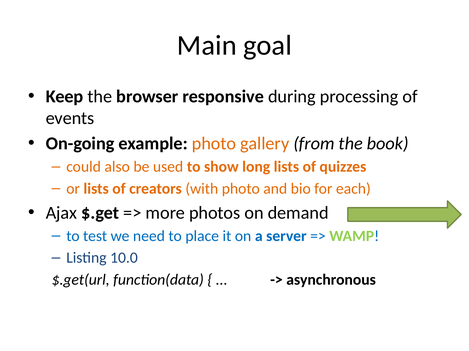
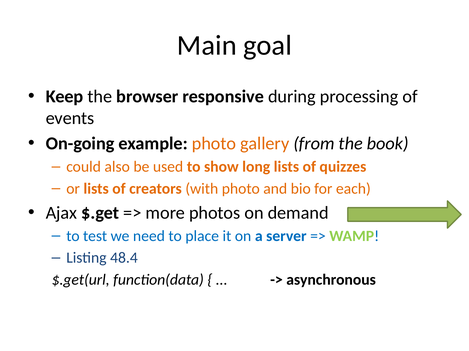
10.0: 10.0 -> 48.4
